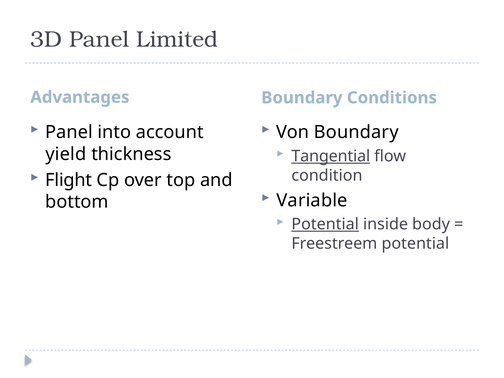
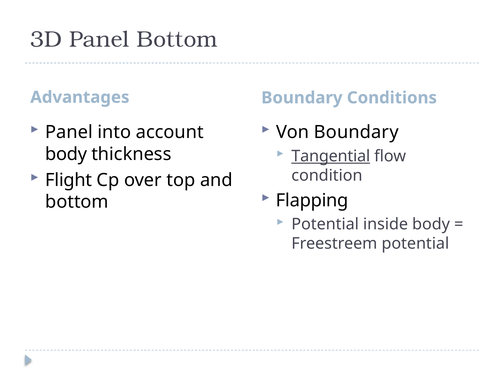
Panel Limited: Limited -> Bottom
yield at (66, 154): yield -> body
Variable: Variable -> Flapping
Potential at (325, 224) underline: present -> none
